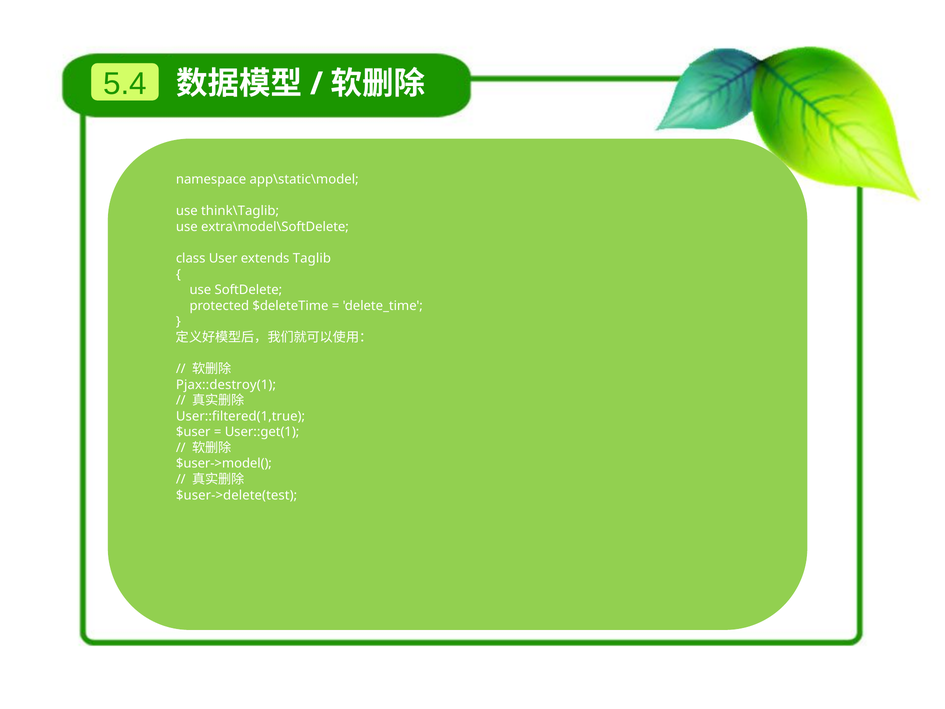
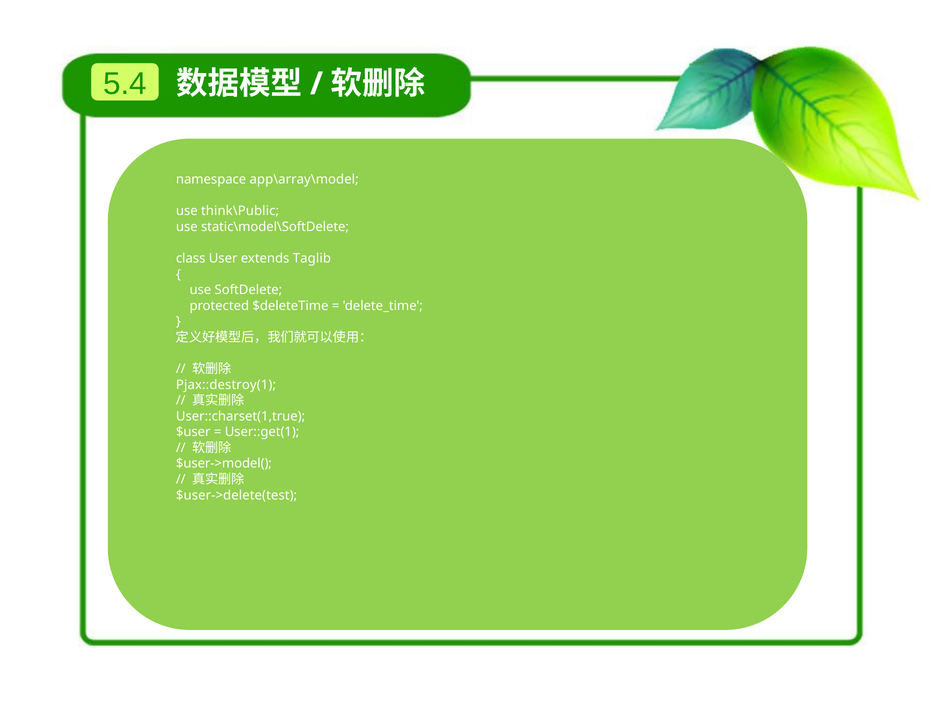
app\static\model: app\static\model -> app\array\model
think\Taglib: think\Taglib -> think\Public
extra\model\SoftDelete: extra\model\SoftDelete -> static\model\SoftDelete
User::filtered(1,true: User::filtered(1,true -> User::charset(1,true
